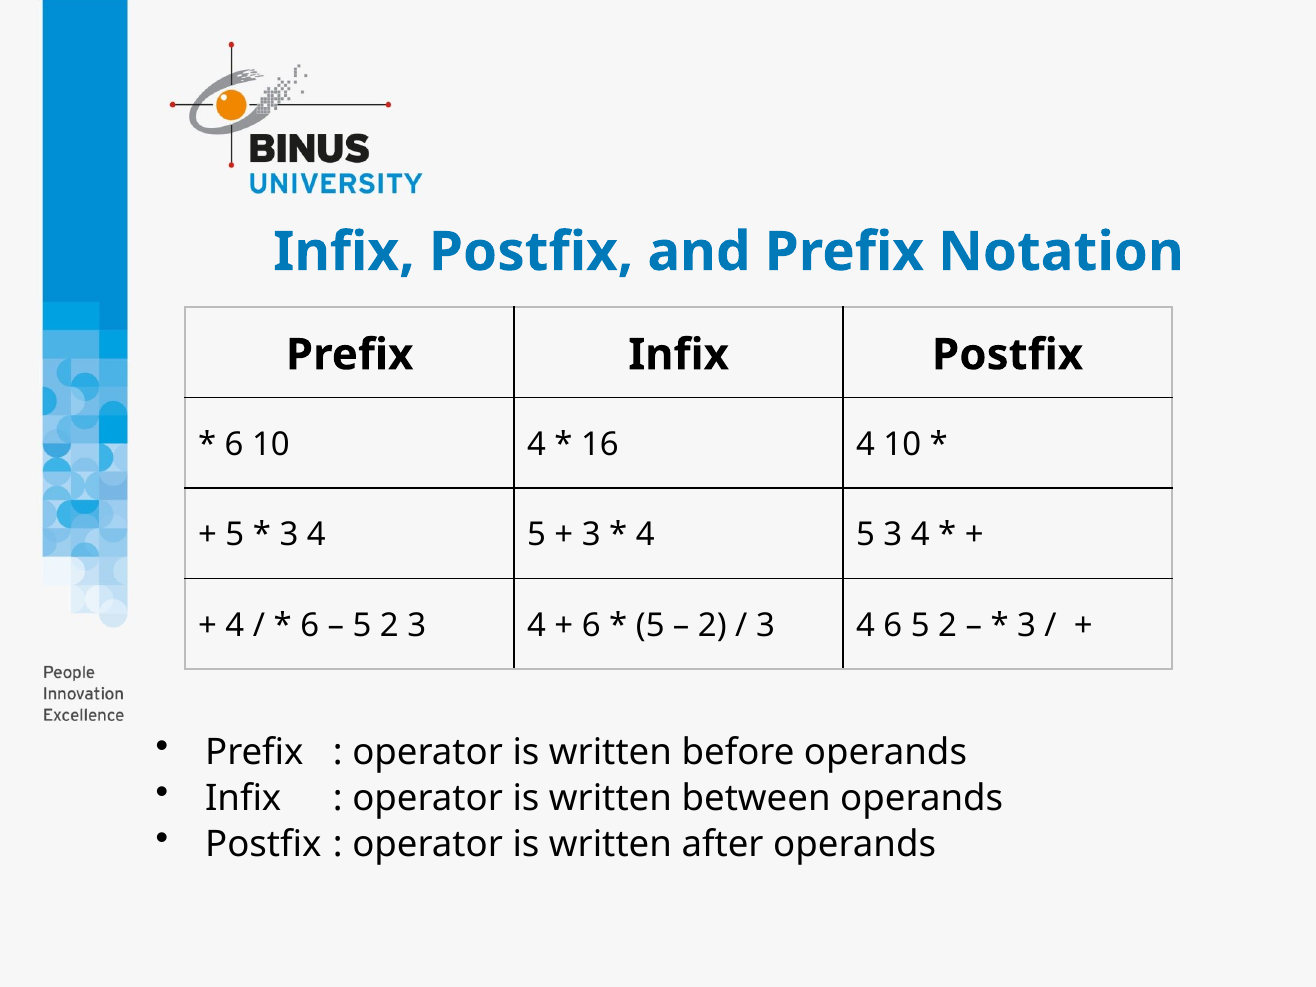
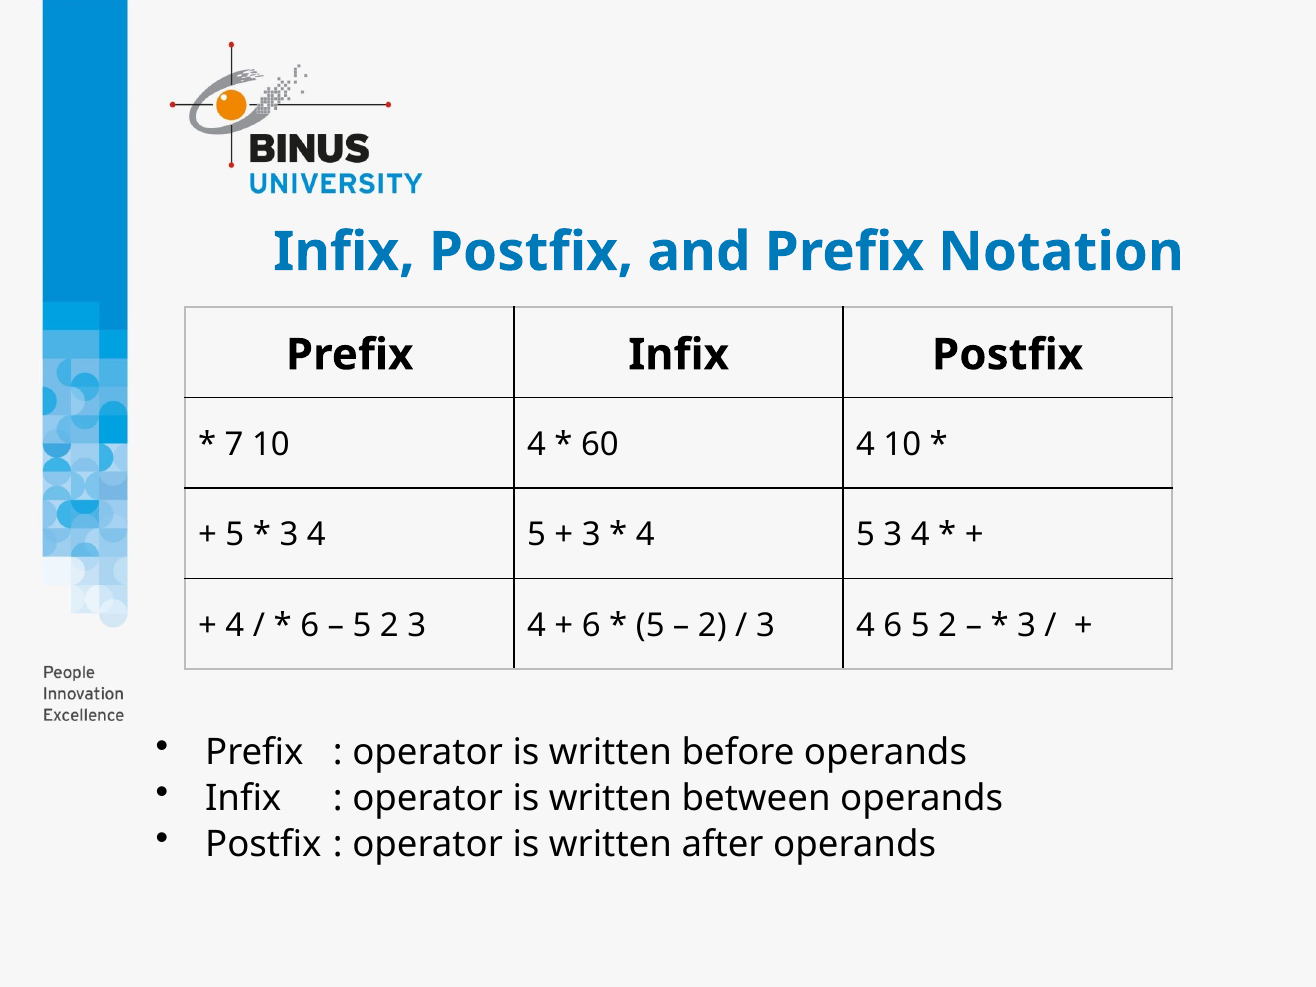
6 at (234, 445): 6 -> 7
16: 16 -> 60
